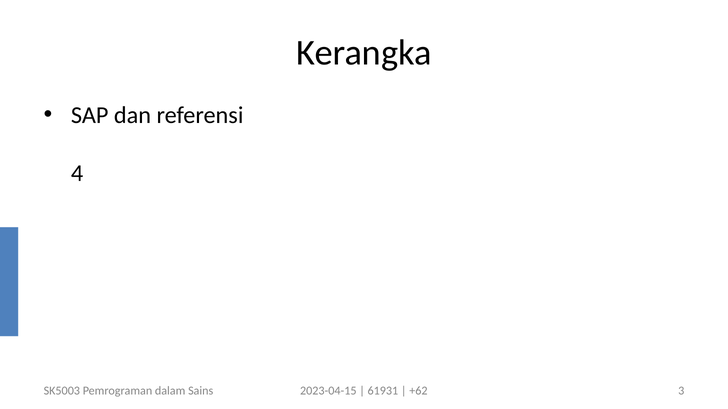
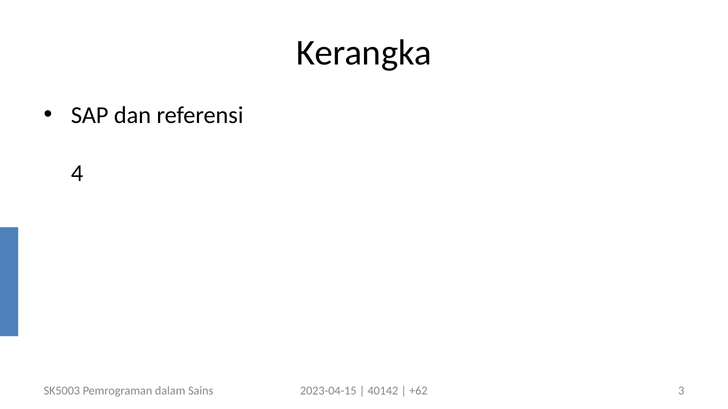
61931: 61931 -> 40142
